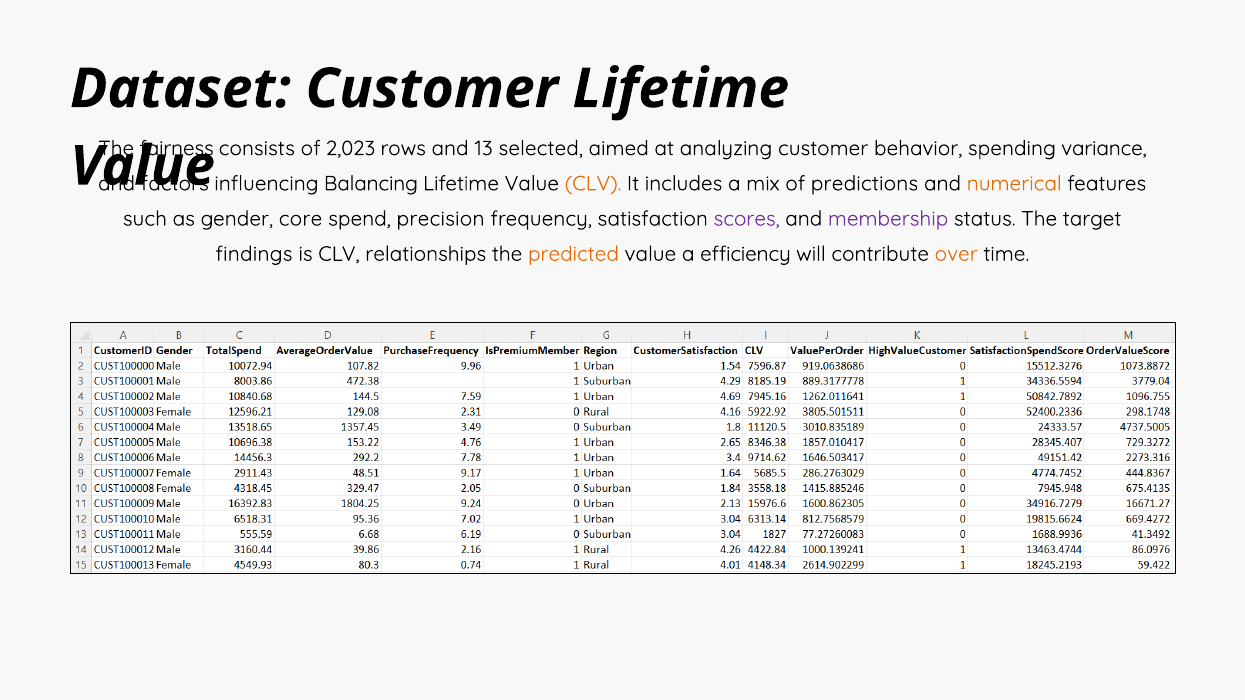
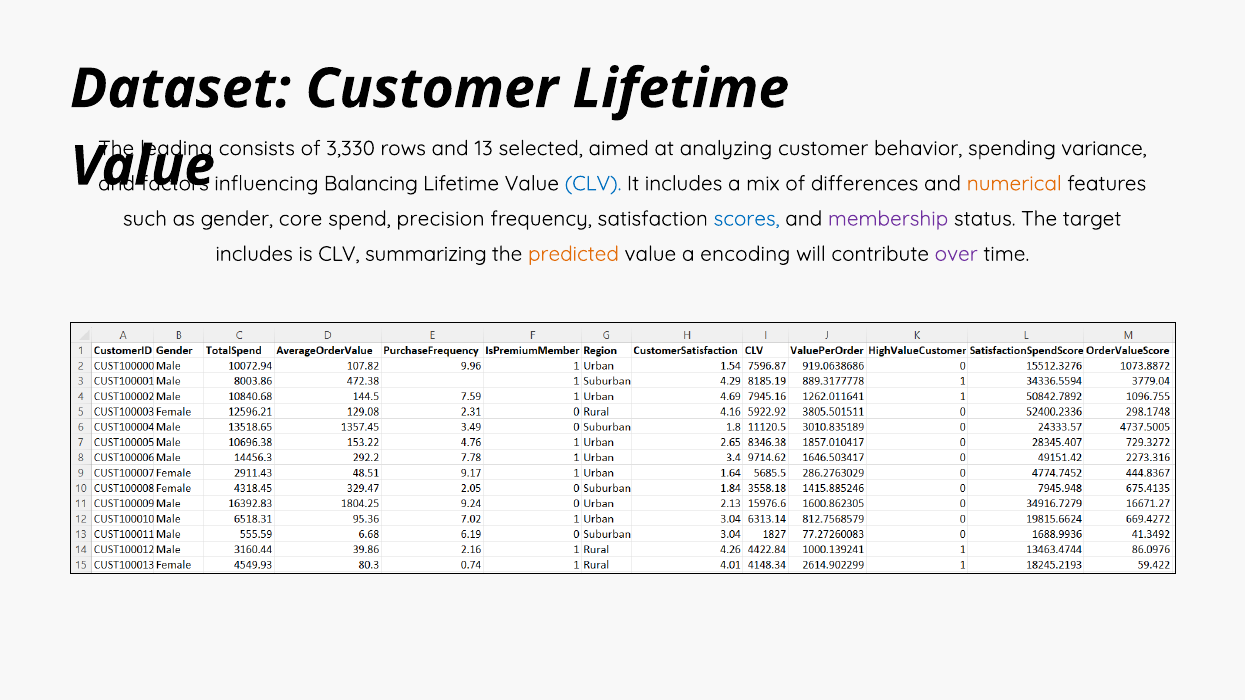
fairness: fairness -> leading
2,023: 2,023 -> 3,330
CLV at (593, 184) colour: orange -> blue
predictions: predictions -> differences
scores colour: purple -> blue
findings at (254, 254): findings -> includes
relationships: relationships -> summarizing
efficiency: efficiency -> encoding
over colour: orange -> purple
